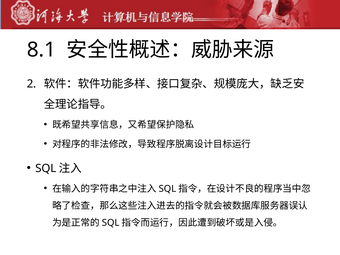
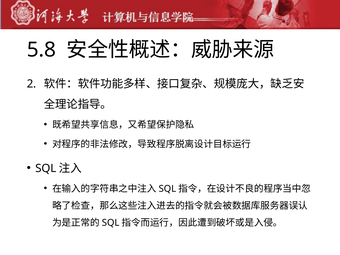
8.1: 8.1 -> 5.8
